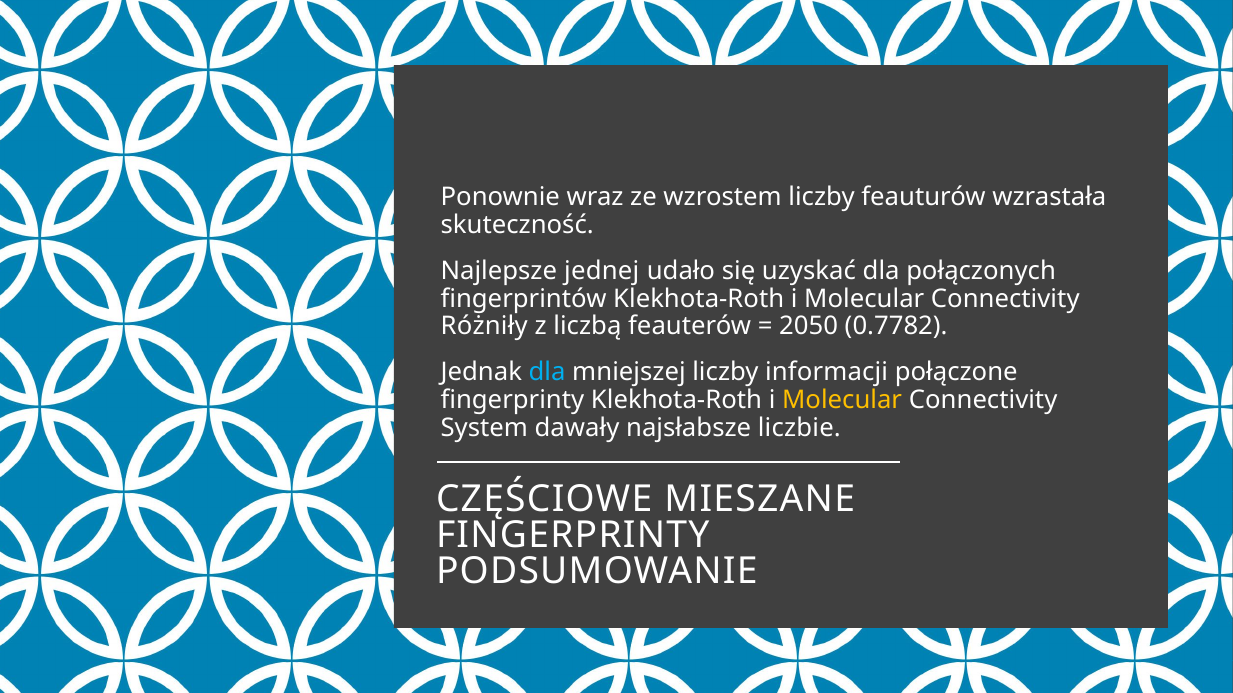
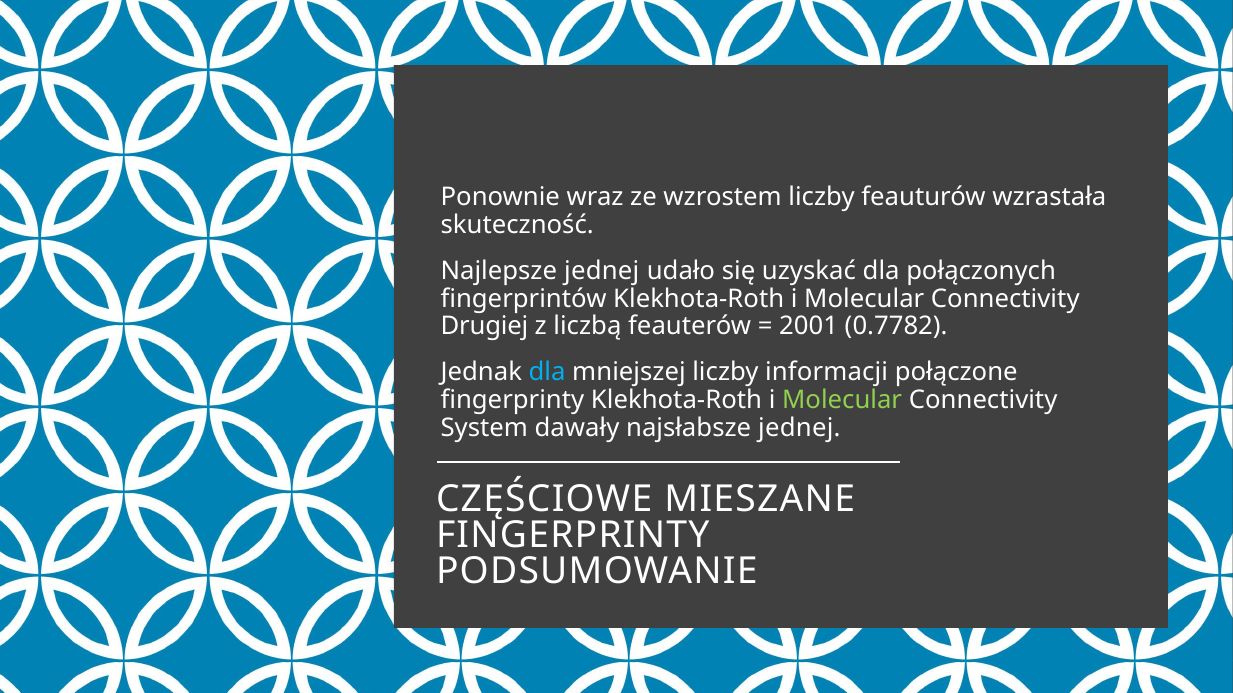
Różniły: Różniły -> Drugiej
2050: 2050 -> 2001
Molecular at (842, 400) colour: yellow -> light green
najsłabsze liczbie: liczbie -> jednej
